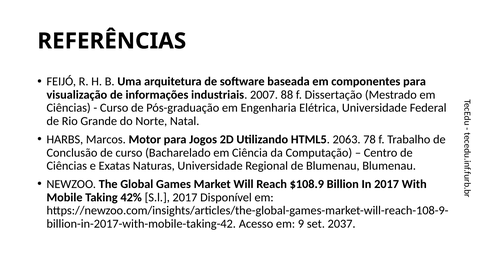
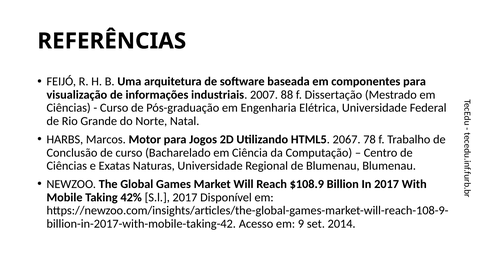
2063: 2063 -> 2067
2037: 2037 -> 2014
